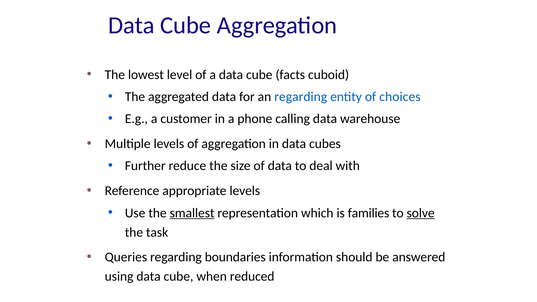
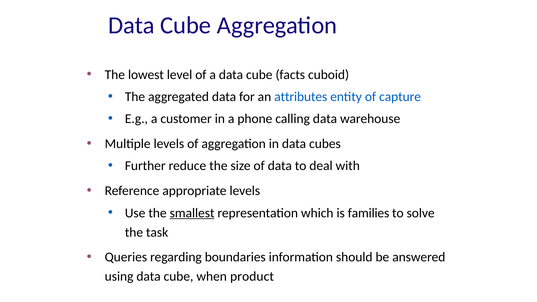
an regarding: regarding -> attributes
choices: choices -> capture
solve underline: present -> none
reduced: reduced -> product
